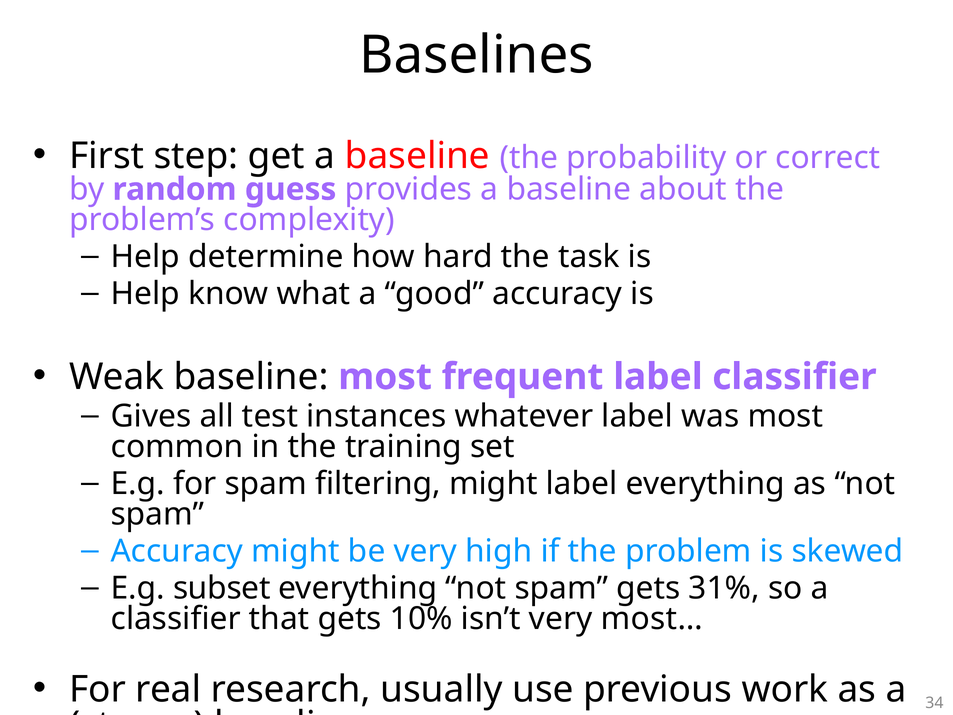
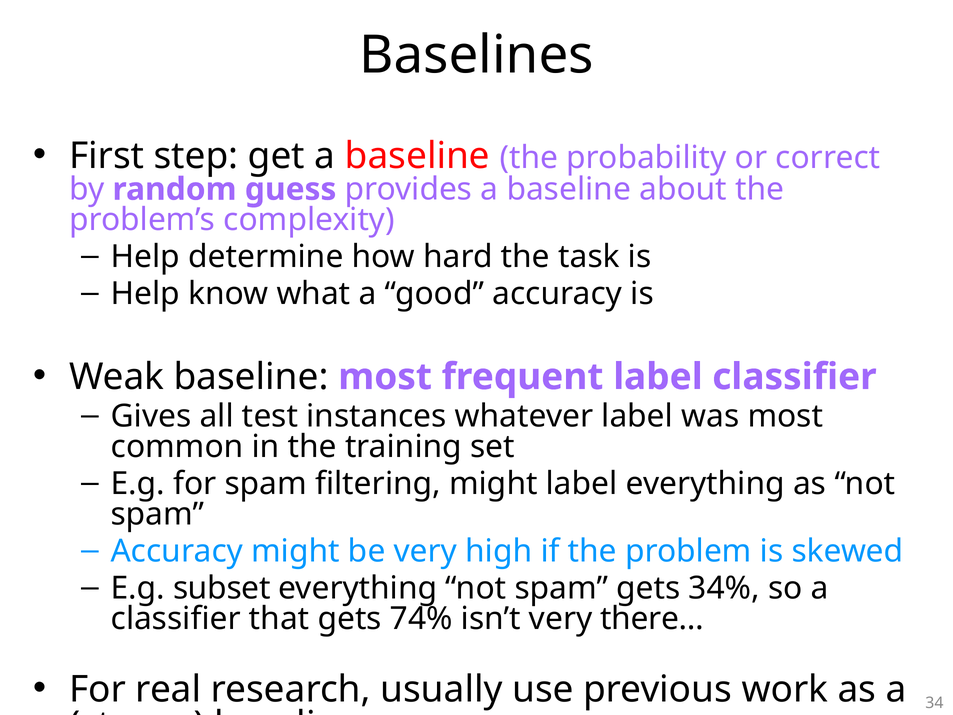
31%: 31% -> 34%
10%: 10% -> 74%
most…: most… -> there…
